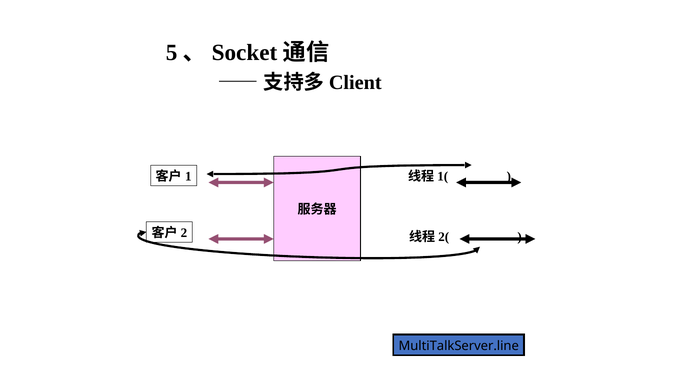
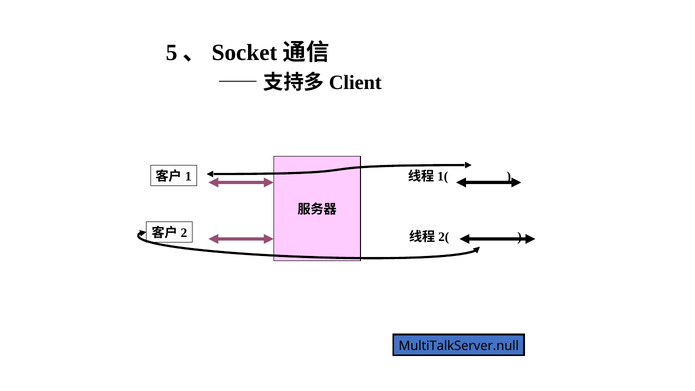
MultiTalkServer.line: MultiTalkServer.line -> MultiTalkServer.null
